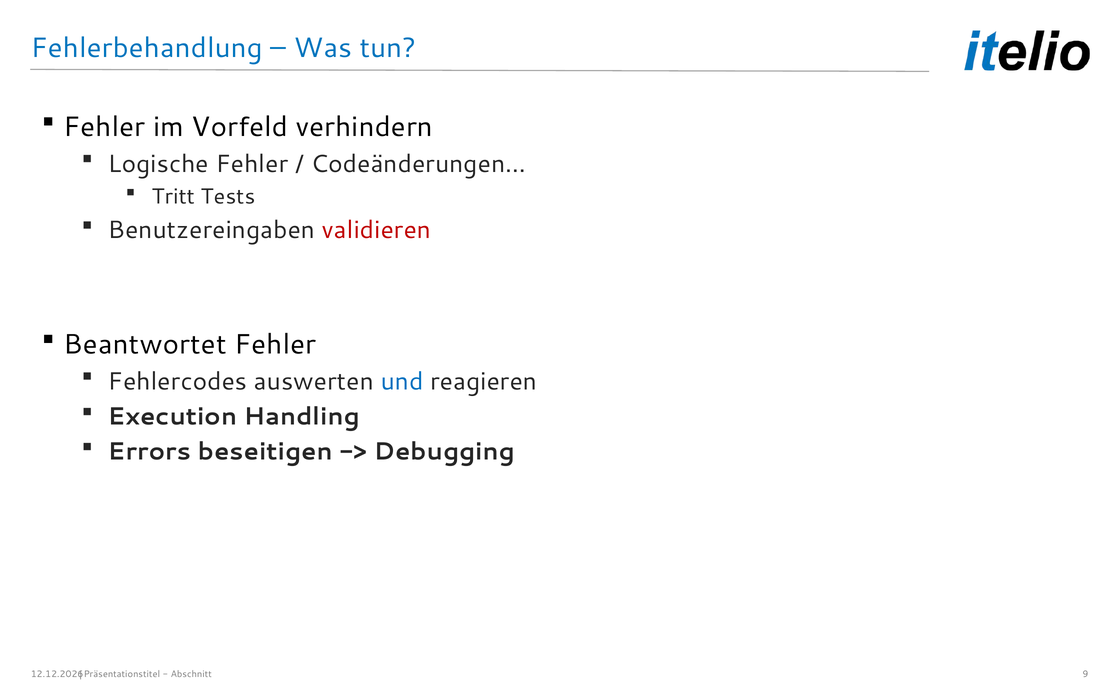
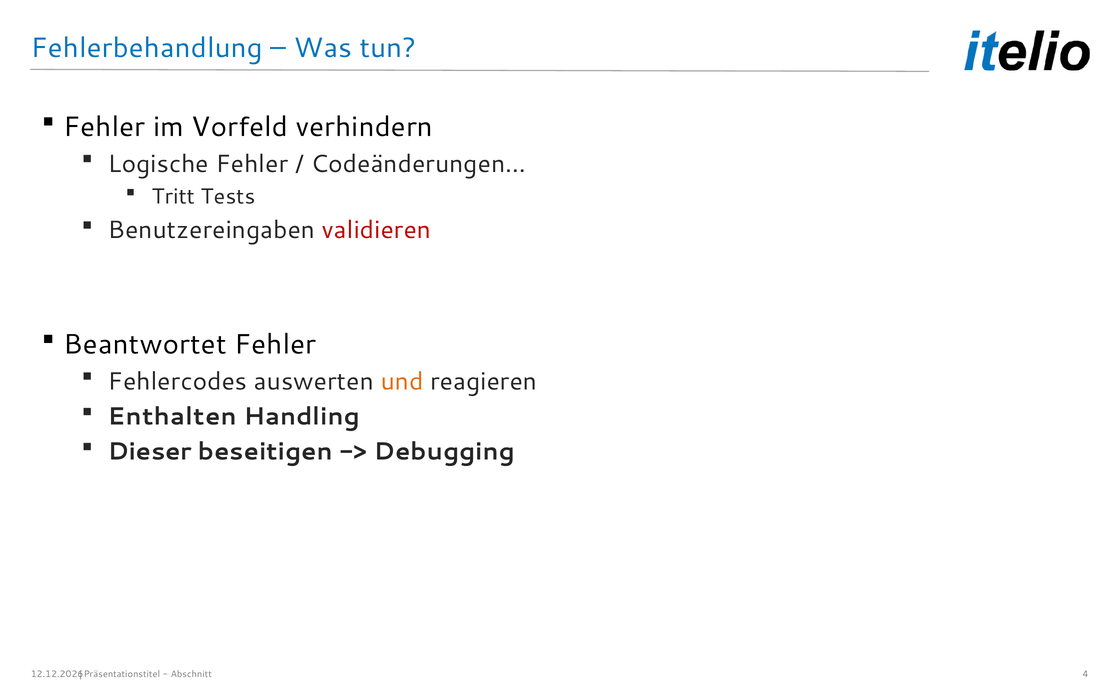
und colour: blue -> orange
Execution: Execution -> Enthalten
Errors: Errors -> Dieser
9: 9 -> 4
